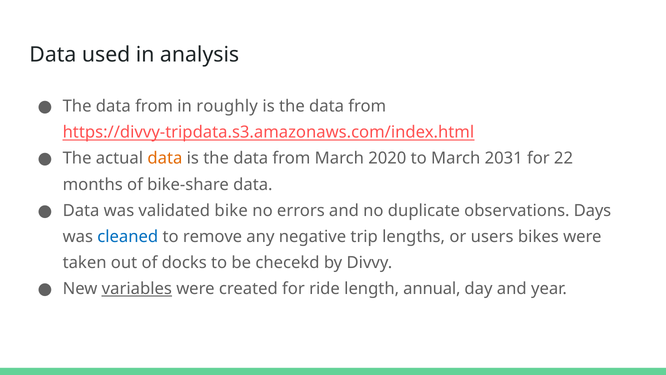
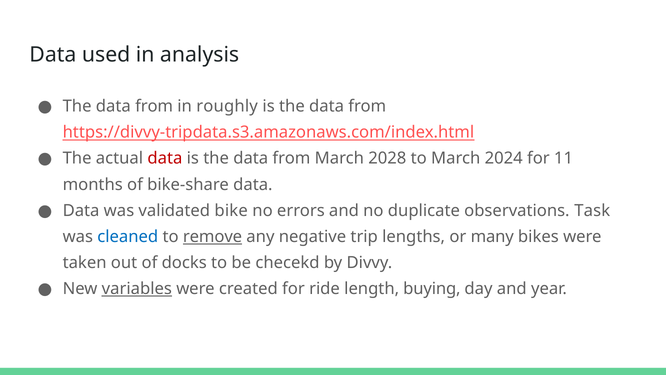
data at (165, 158) colour: orange -> red
2020: 2020 -> 2028
2031: 2031 -> 2024
22: 22 -> 11
Days: Days -> Task
remove underline: none -> present
users: users -> many
annual: annual -> buying
